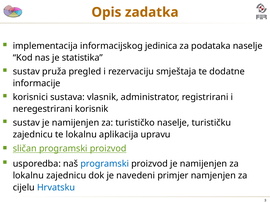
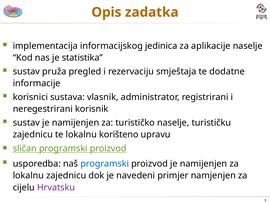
podataka: podataka -> aplikacije
aplikacija: aplikacija -> korišteno
Hrvatsku colour: blue -> purple
